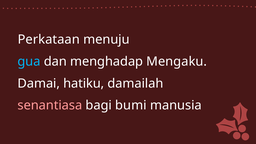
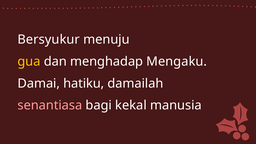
Perkataan: Perkataan -> Bersyukur
gua colour: light blue -> yellow
bumi: bumi -> kekal
